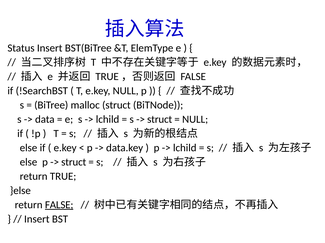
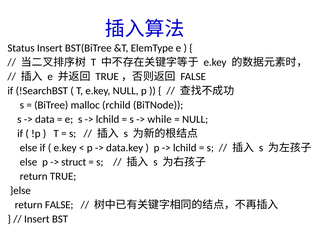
malloc struct: struct -> rchild
struct at (160, 120): struct -> while
FALSE at (59, 205) underline: present -> none
